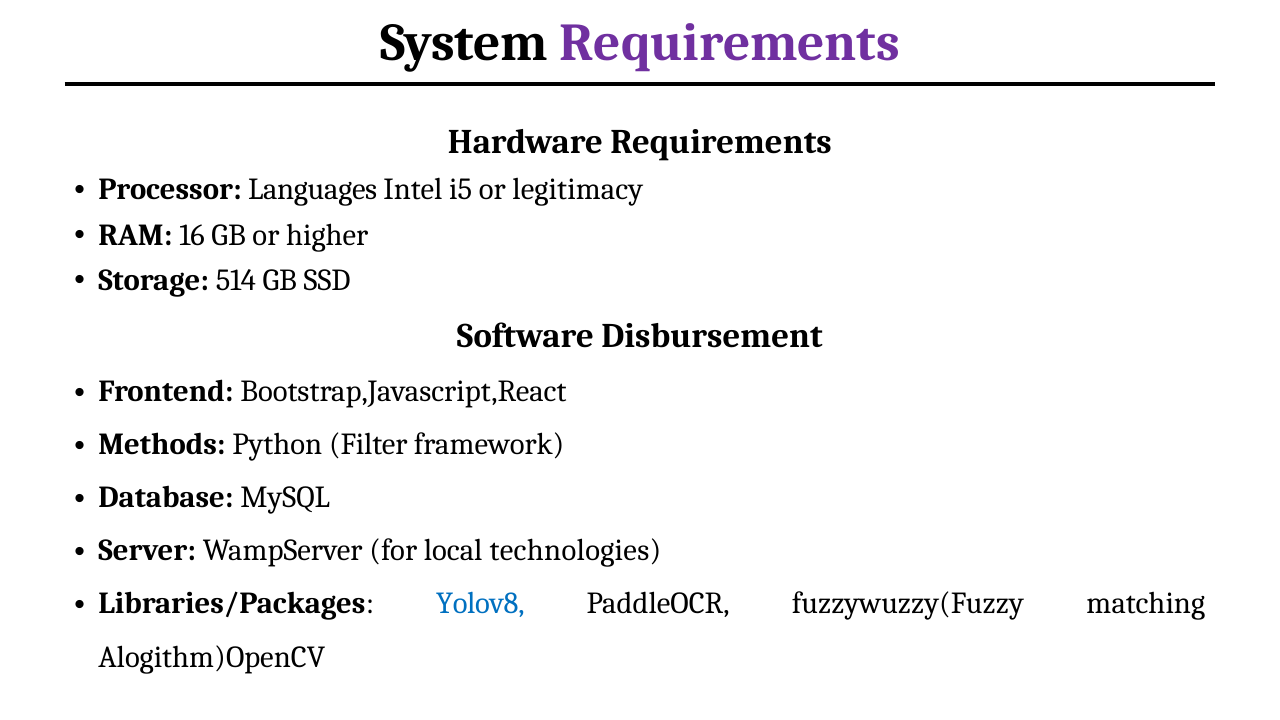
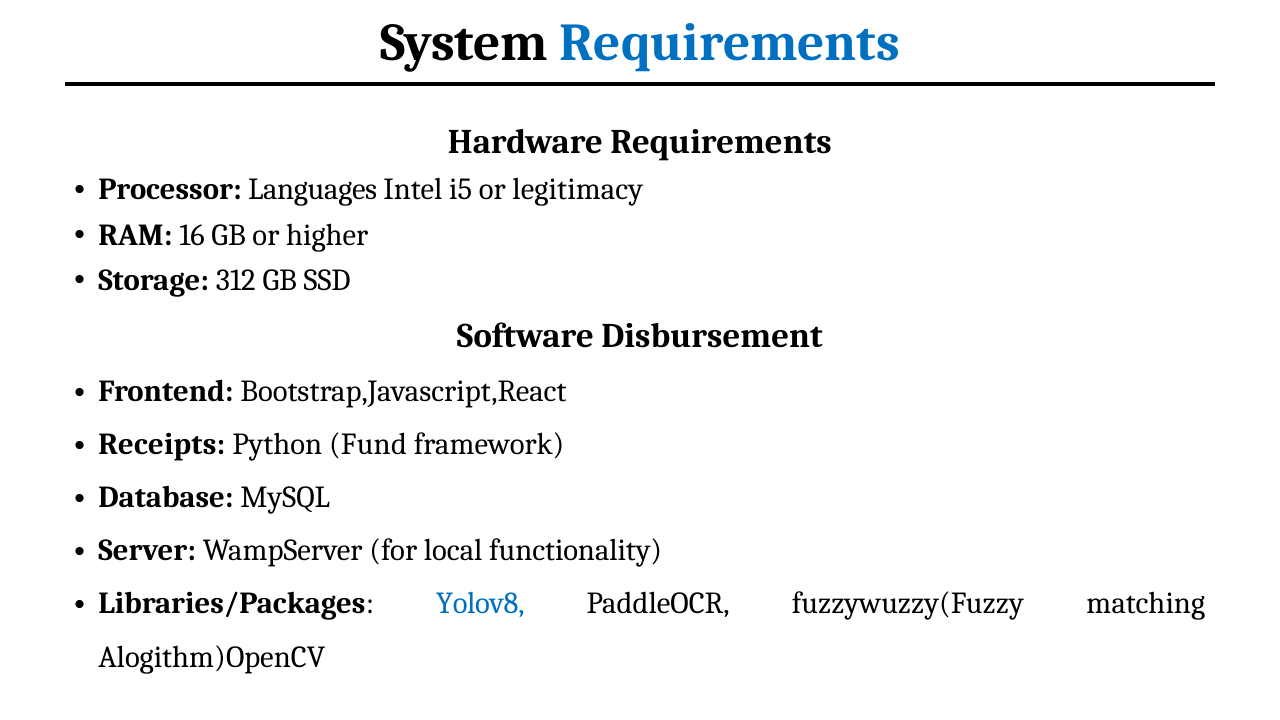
Requirements at (730, 42) colour: purple -> blue
514: 514 -> 312
Methods: Methods -> Receipts
Filter: Filter -> Fund
technologies: technologies -> functionality
